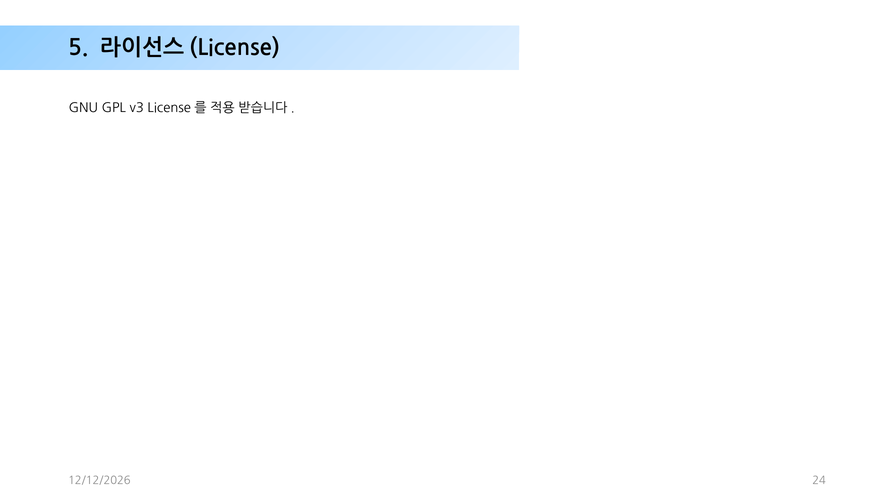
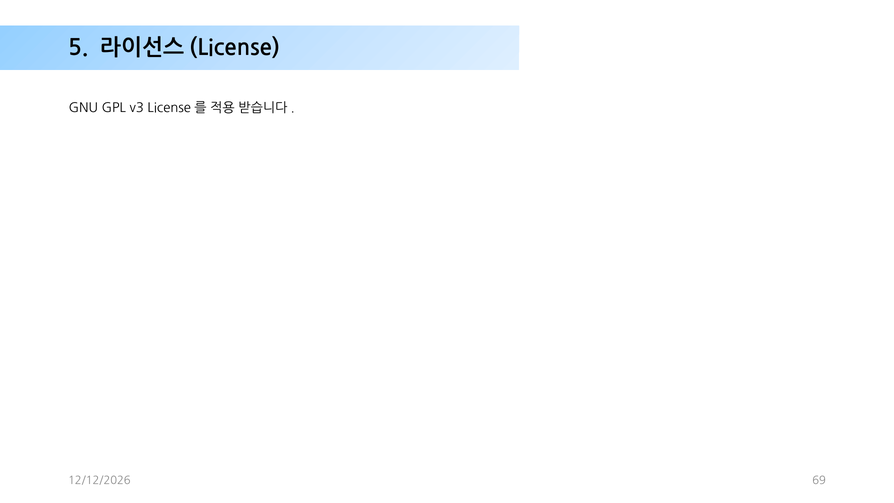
24: 24 -> 69
